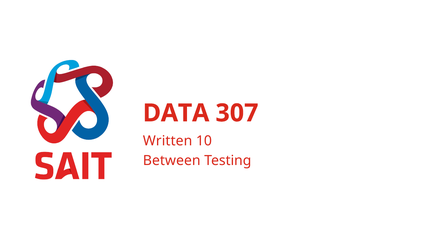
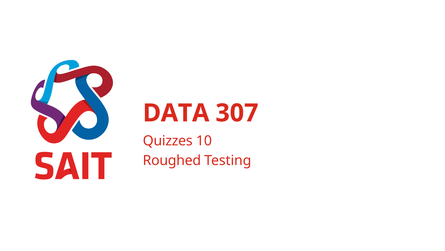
Written: Written -> Quizzes
Between: Between -> Roughed
